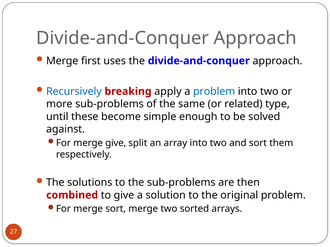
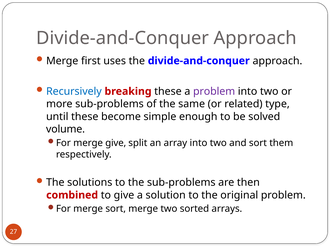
breaking apply: apply -> these
problem at (214, 92) colour: blue -> purple
against: against -> volume
